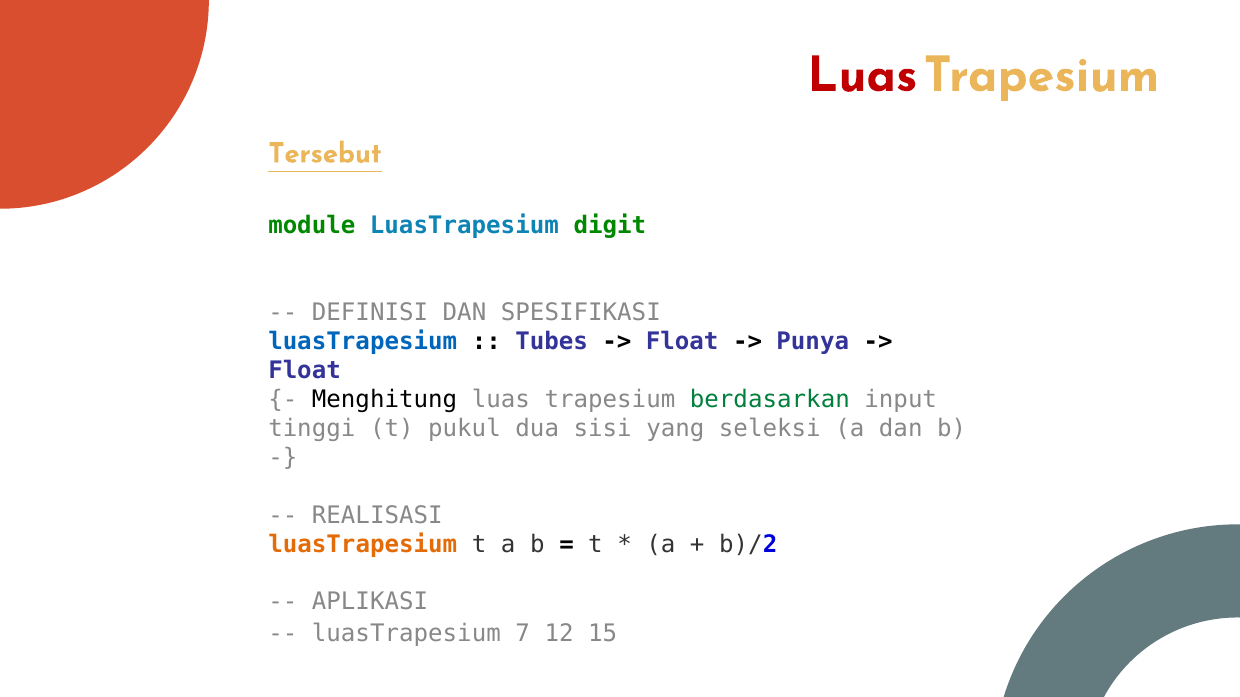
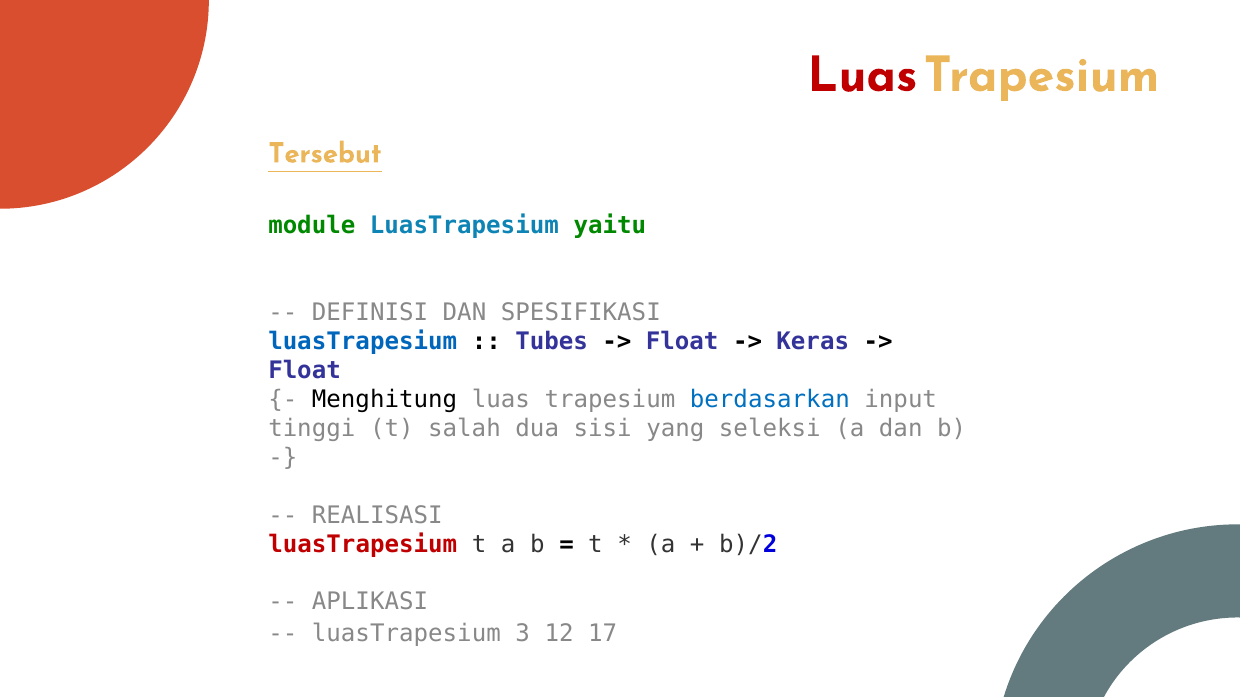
digit: digit -> yaitu
Punya: Punya -> Keras
berdasarkan colour: green -> blue
pukul: pukul -> salah
luasTrapesium at (363, 544) colour: orange -> red
7: 7 -> 3
15: 15 -> 17
